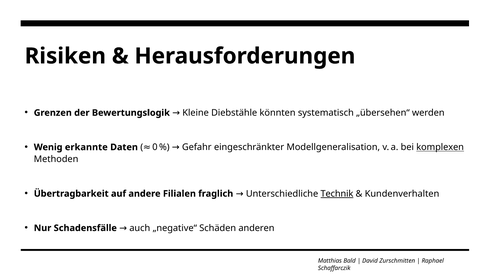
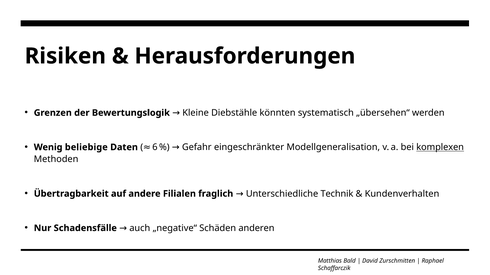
erkannte: erkannte -> beliebige
0: 0 -> 6
Technik underline: present -> none
